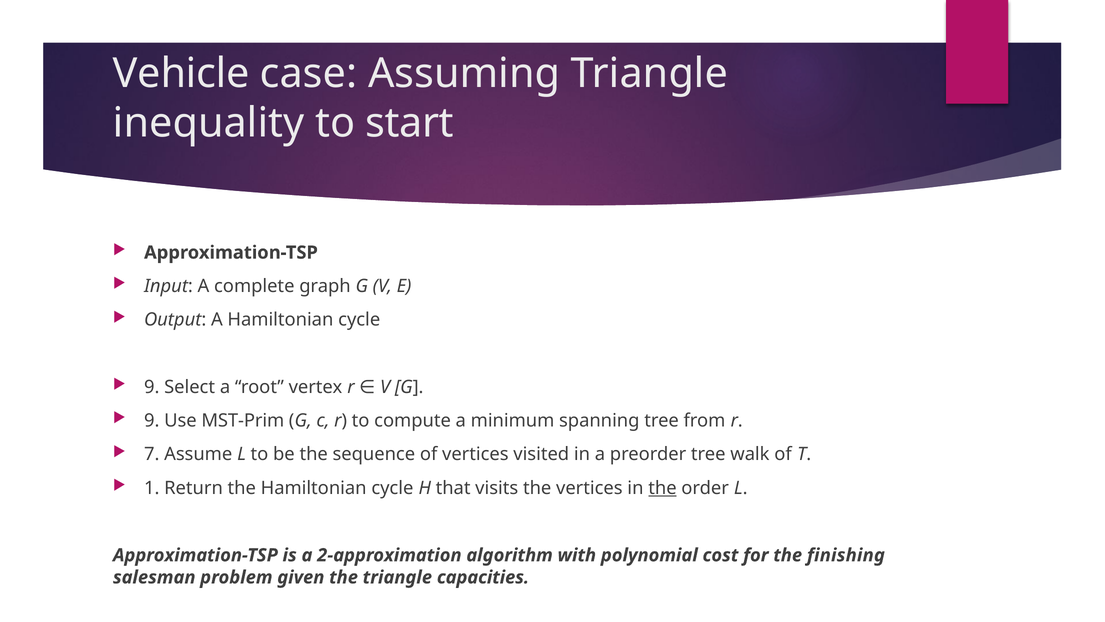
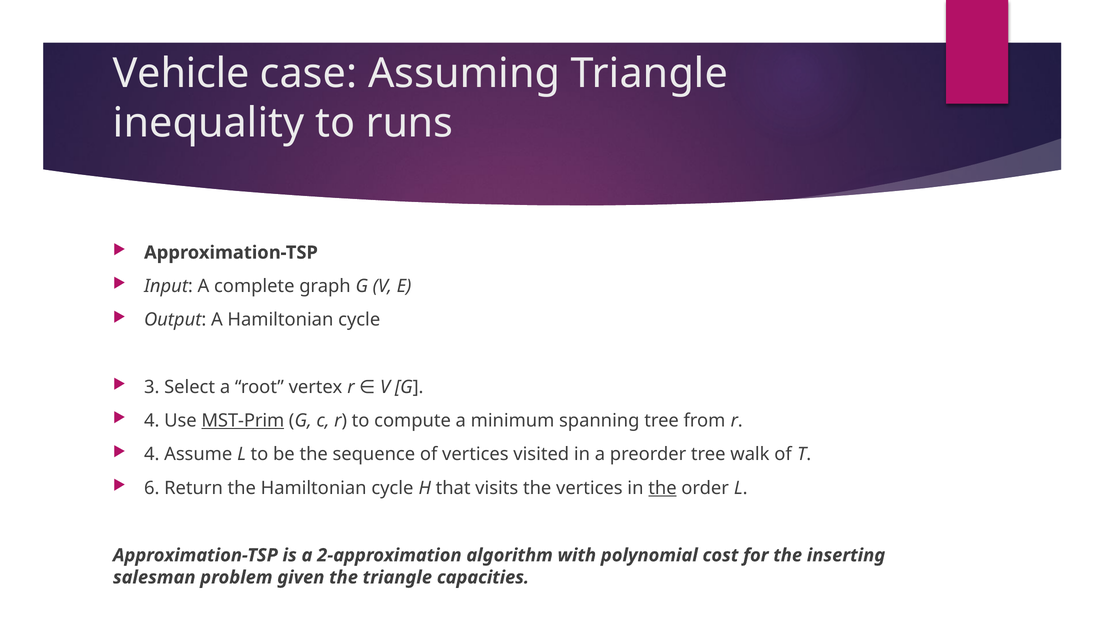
start: start -> runs
9 at (152, 387): 9 -> 3
9 at (152, 420): 9 -> 4
MST-Prim underline: none -> present
7 at (152, 454): 7 -> 4
1: 1 -> 6
finishing: finishing -> inserting
